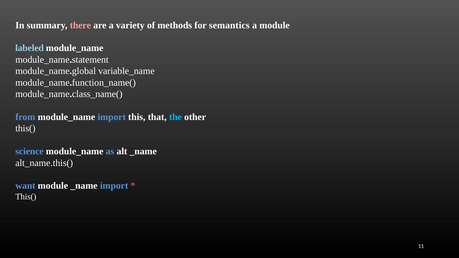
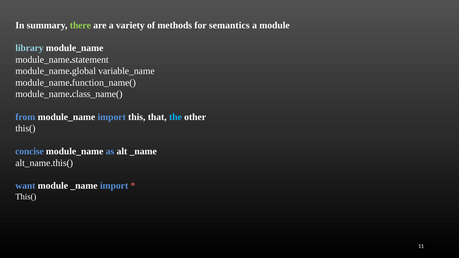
there colour: pink -> light green
labeled: labeled -> library
science: science -> concise
